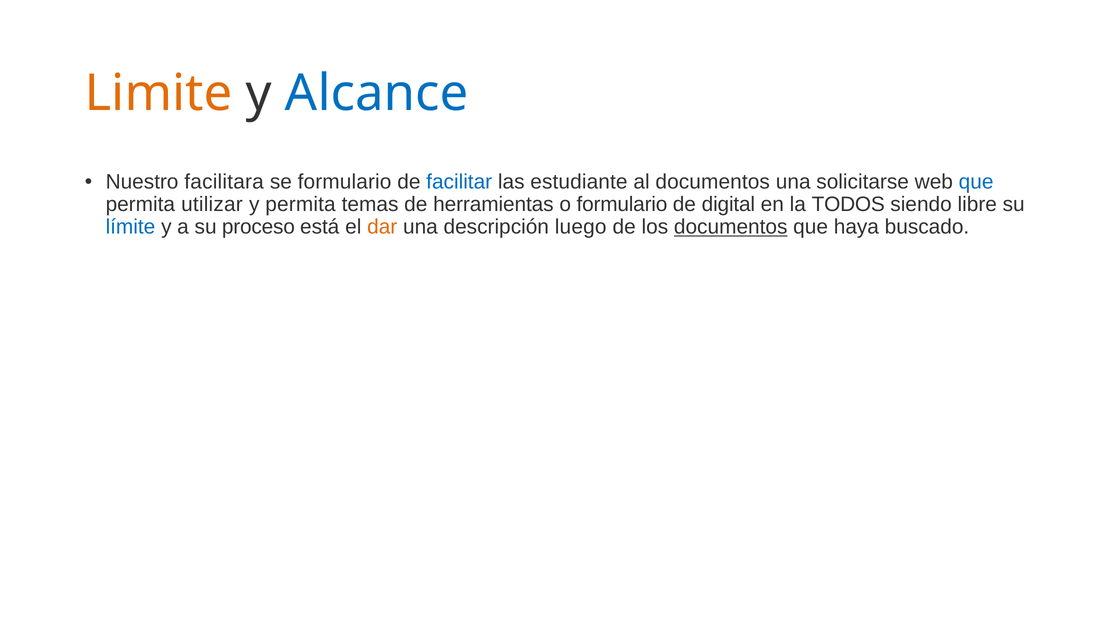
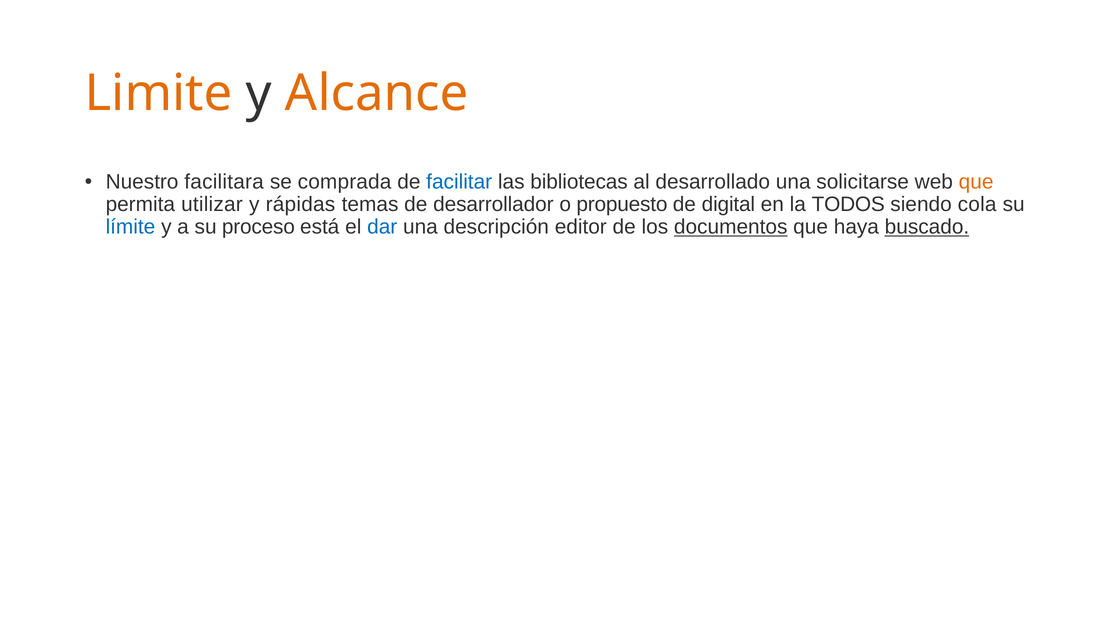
Alcance colour: blue -> orange
se formulario: formulario -> comprada
estudiante: estudiante -> bibliotecas
al documentos: documentos -> desarrollado
que at (976, 182) colour: blue -> orange
y permita: permita -> rápidas
herramientas: herramientas -> desarrollador
o formulario: formulario -> propuesto
libre: libre -> cola
dar colour: orange -> blue
luego: luego -> editor
buscado underline: none -> present
